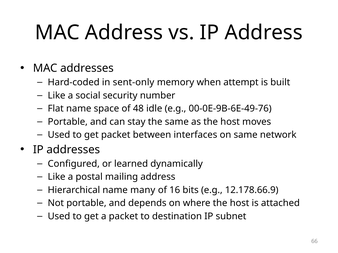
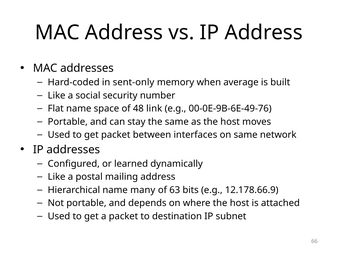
attempt: attempt -> average
idle: idle -> link
16: 16 -> 63
